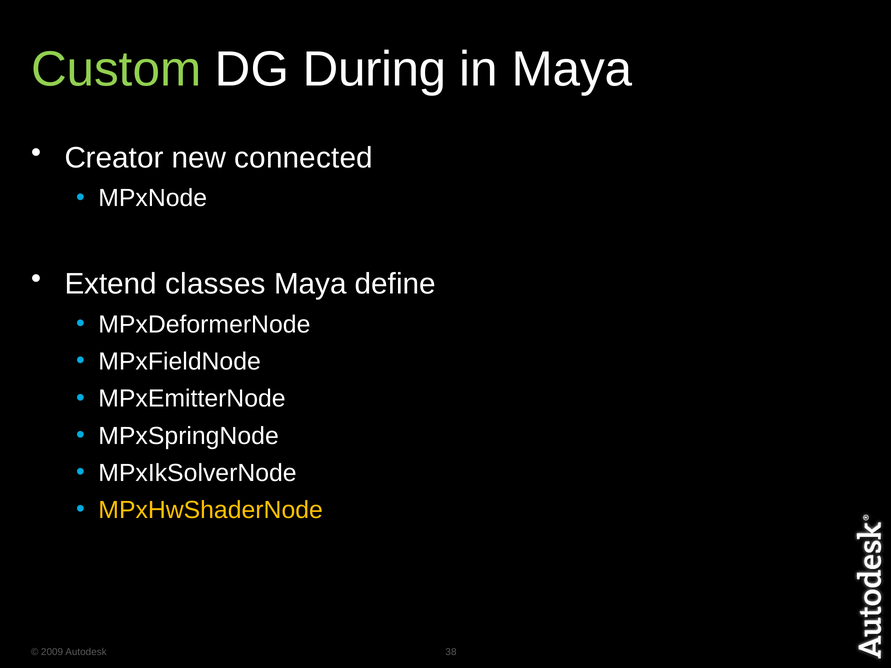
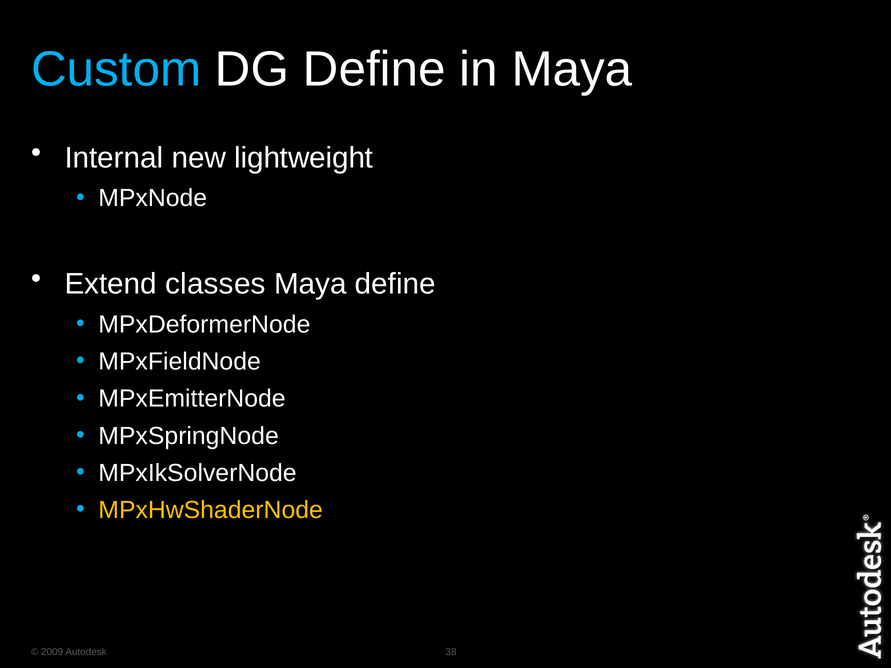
Custom colour: light green -> light blue
DG During: During -> Define
Creator: Creator -> Internal
connected: connected -> lightweight
